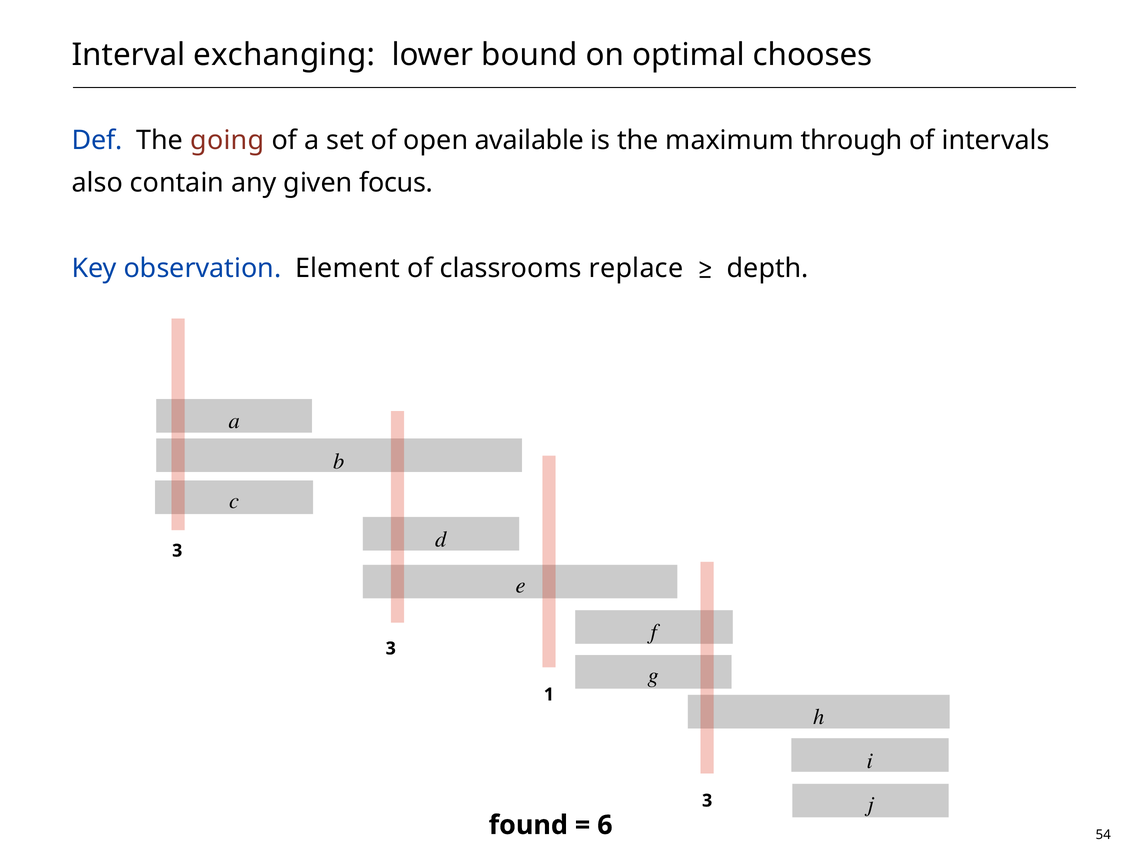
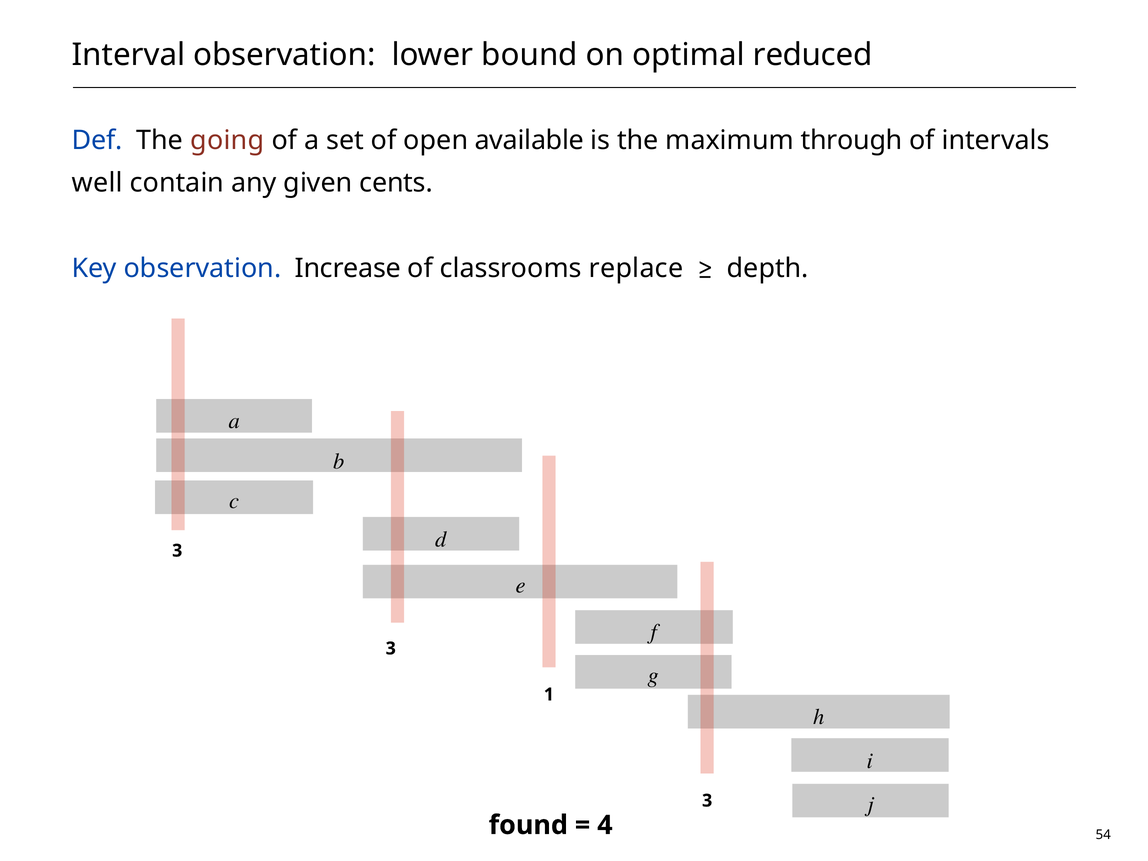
Interval exchanging: exchanging -> observation
chooses: chooses -> reduced
also: also -> well
focus: focus -> cents
Element: Element -> Increase
6: 6 -> 4
